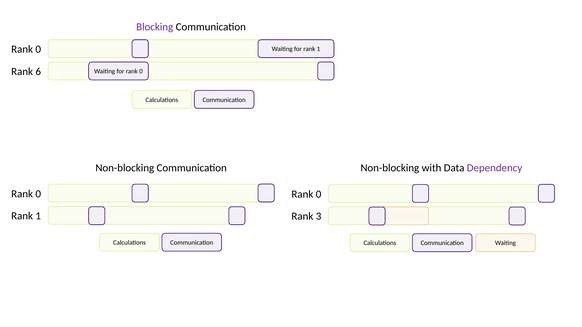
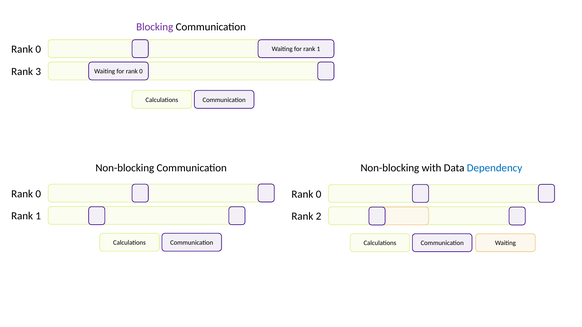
6: 6 -> 3
Dependency colour: purple -> blue
3: 3 -> 2
